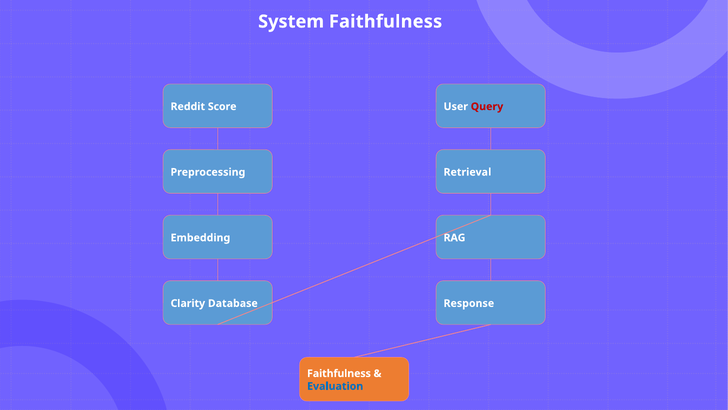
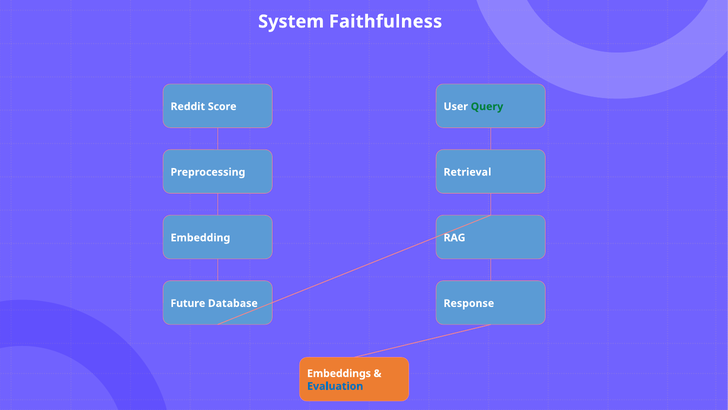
Query colour: red -> green
Clarity: Clarity -> Future
Faithfulness at (339, 373): Faithfulness -> Embeddings
